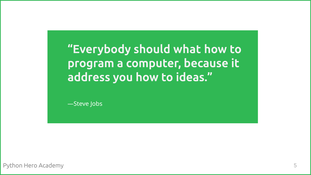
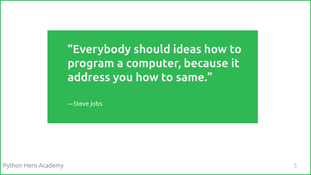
what: what -> ideas
ideas: ideas -> same
